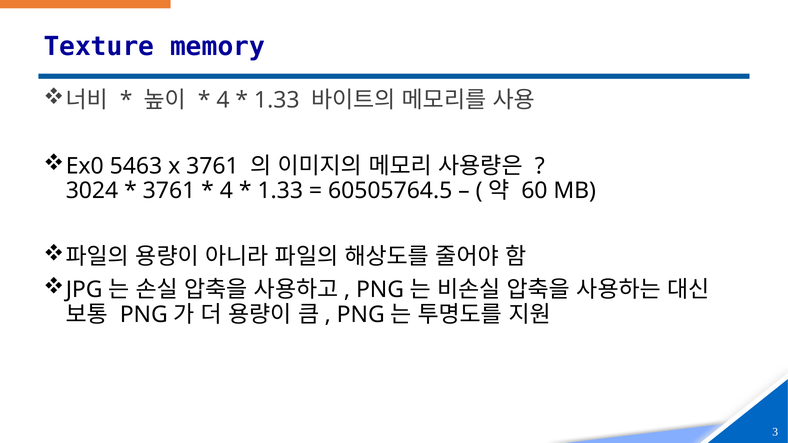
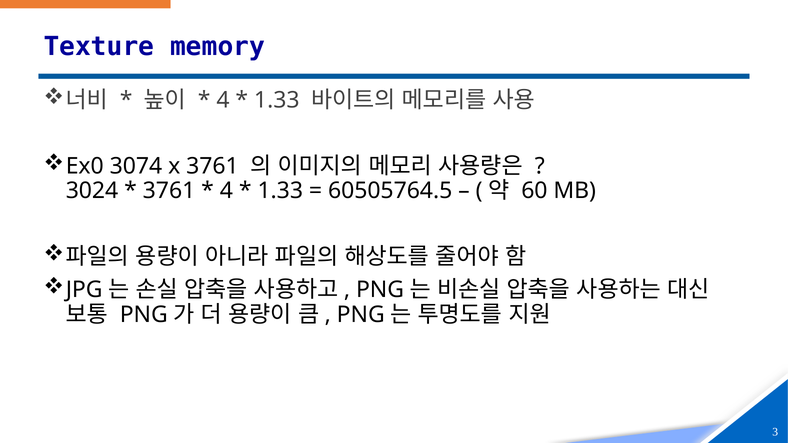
5463: 5463 -> 3074
